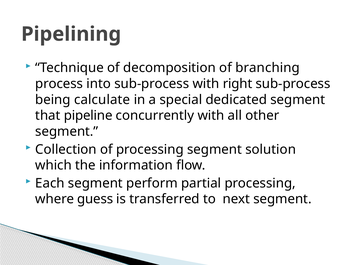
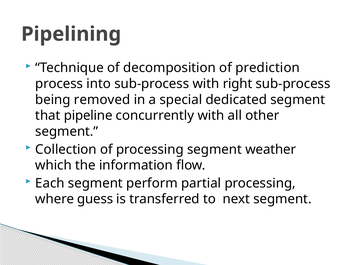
branching: branching -> prediction
calculate: calculate -> removed
solution: solution -> weather
